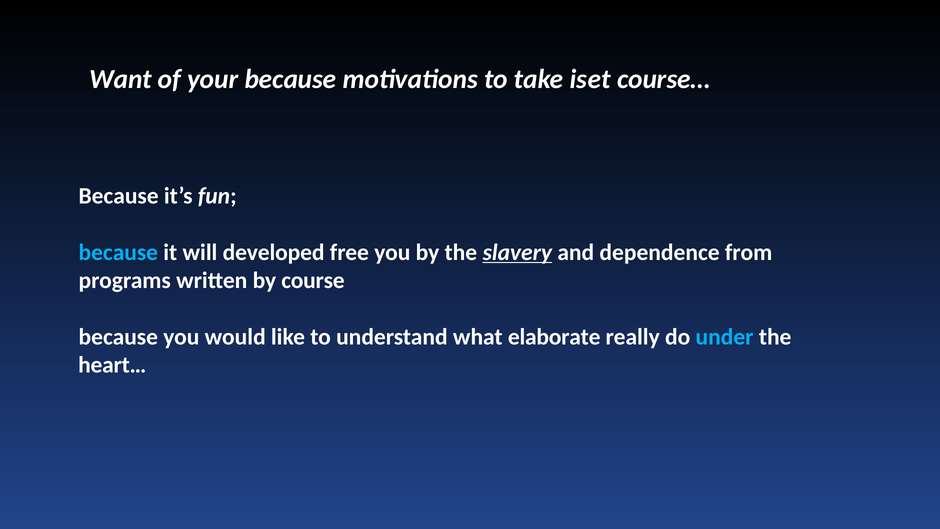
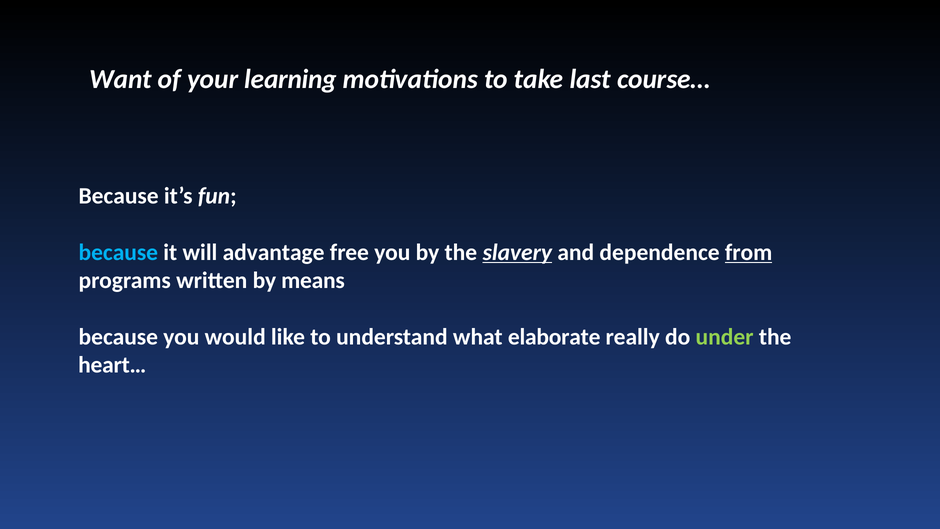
your because: because -> learning
iset: iset -> last
developed: developed -> advantage
from underline: none -> present
course: course -> means
under colour: light blue -> light green
